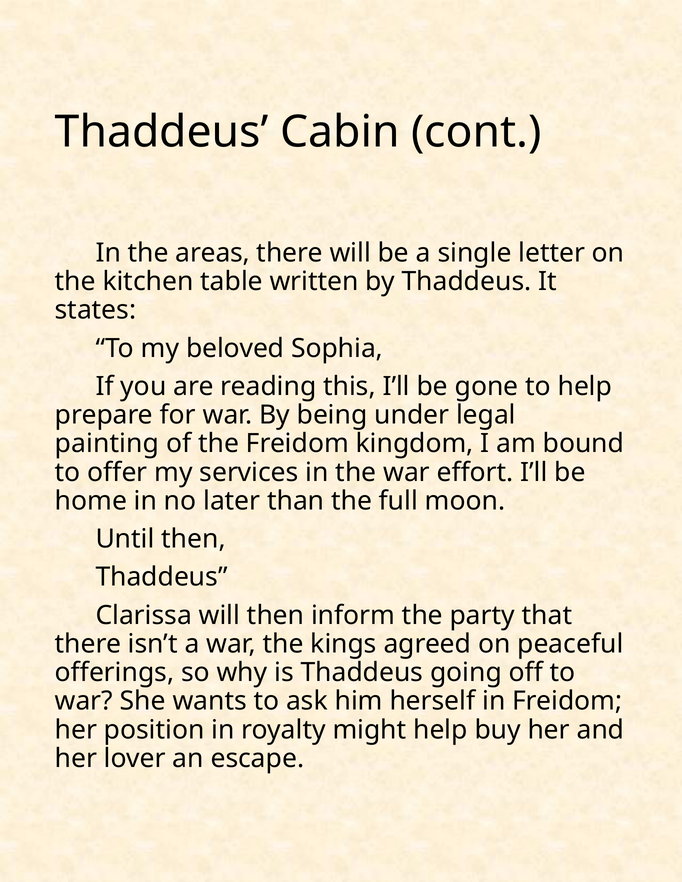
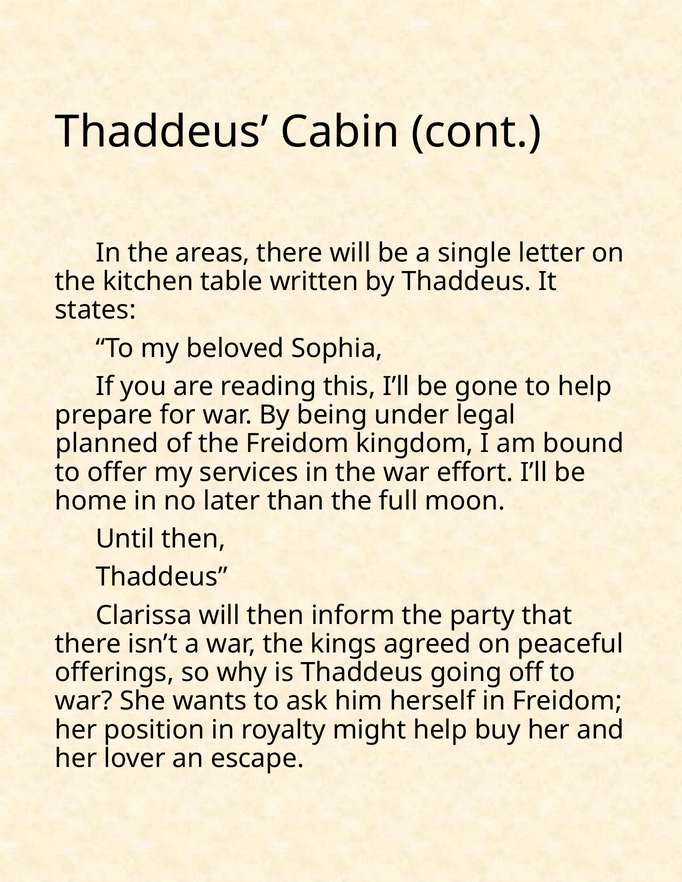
painting: painting -> planned
